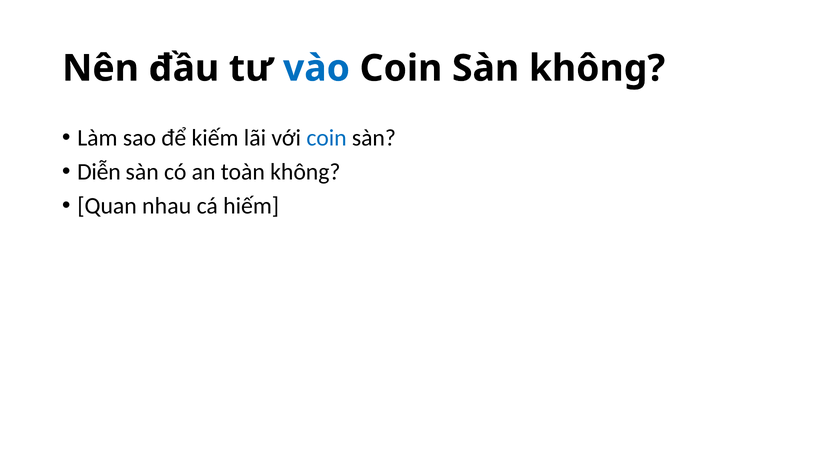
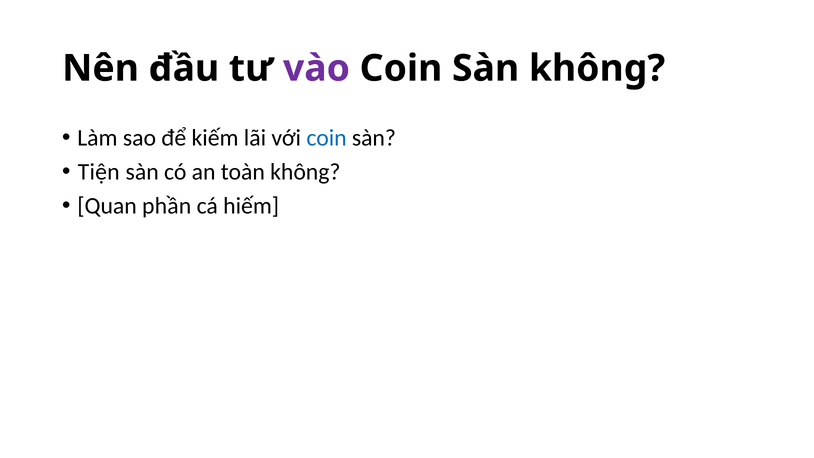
vào colour: blue -> purple
Diễn: Diễn -> Tiện
nhau: nhau -> phần
